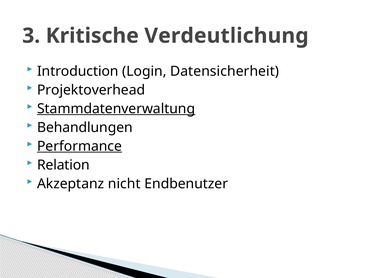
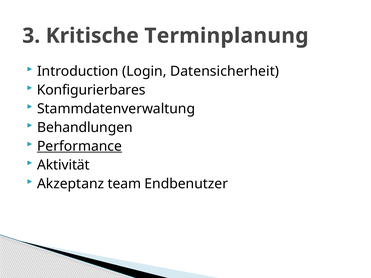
Verdeutlichung: Verdeutlichung -> Terminplanung
Projektoverhead: Projektoverhead -> Konfigurierbares
Stammdatenverwaltung underline: present -> none
Relation: Relation -> Aktivität
nicht: nicht -> team
